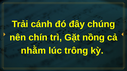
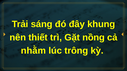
cánh: cánh -> sáng
chúng: chúng -> khung
chín: chín -> thiết
